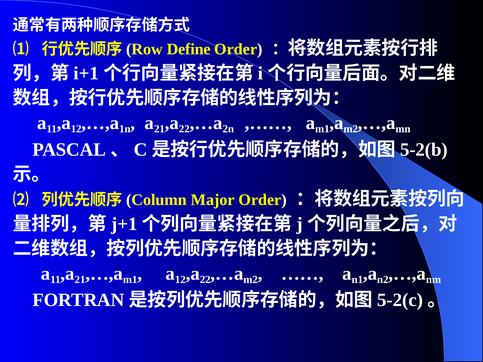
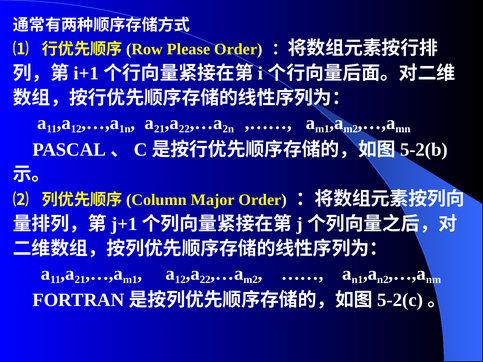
Define: Define -> Please
